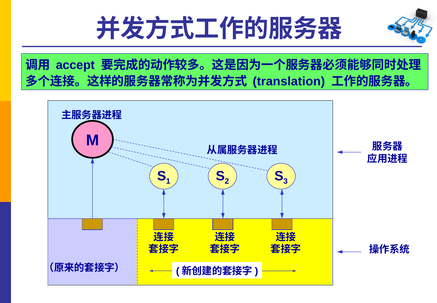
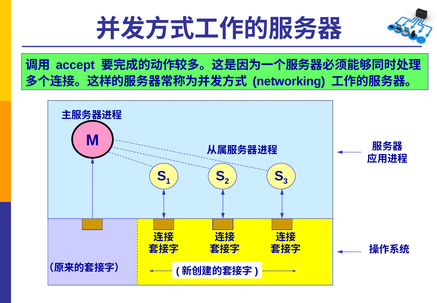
translation: translation -> networking
